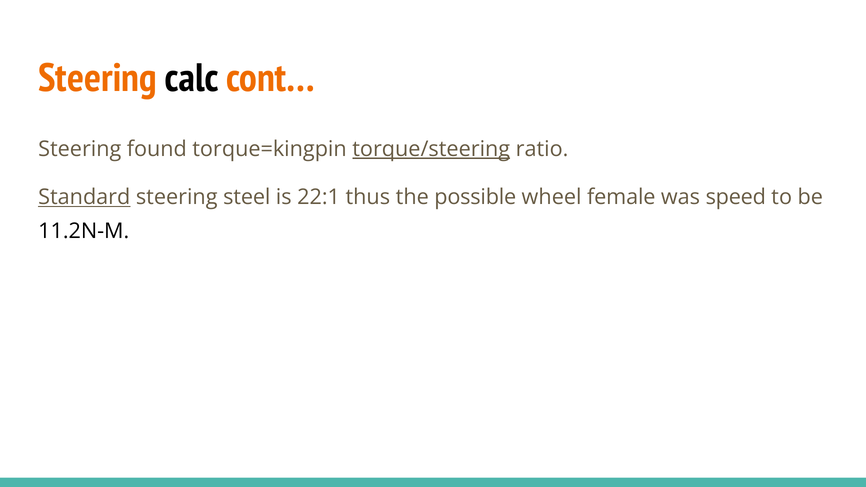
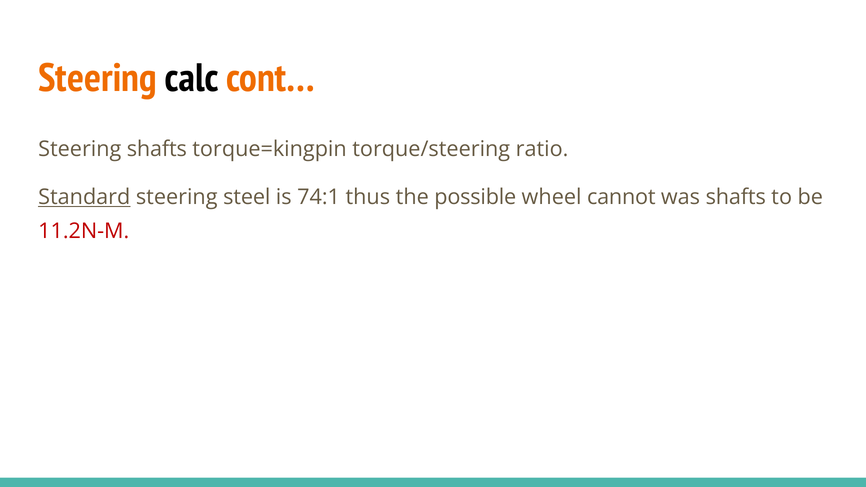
Steering found: found -> shafts
torque/steering underline: present -> none
22:1: 22:1 -> 74:1
female: female -> cannot
was speed: speed -> shafts
11.2N-M colour: black -> red
